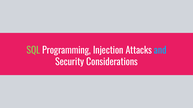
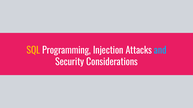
SQL colour: light green -> yellow
